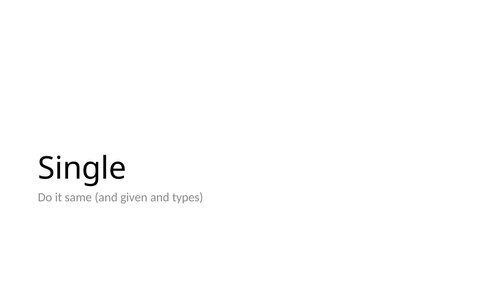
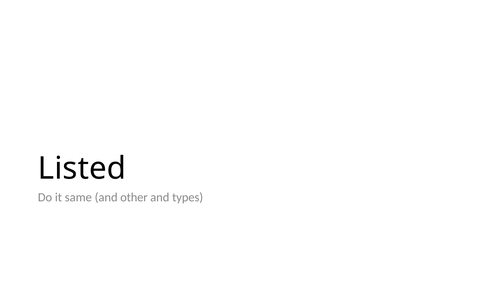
Single: Single -> Listed
given: given -> other
